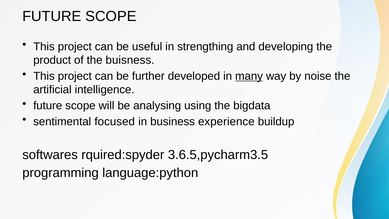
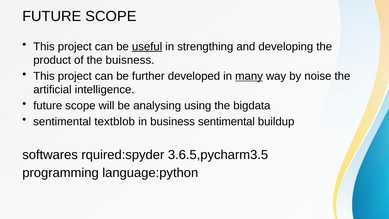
useful underline: none -> present
focused: focused -> textblob
business experience: experience -> sentimental
